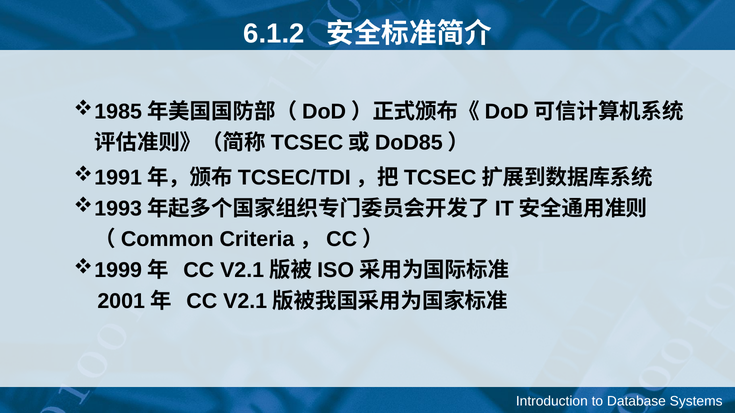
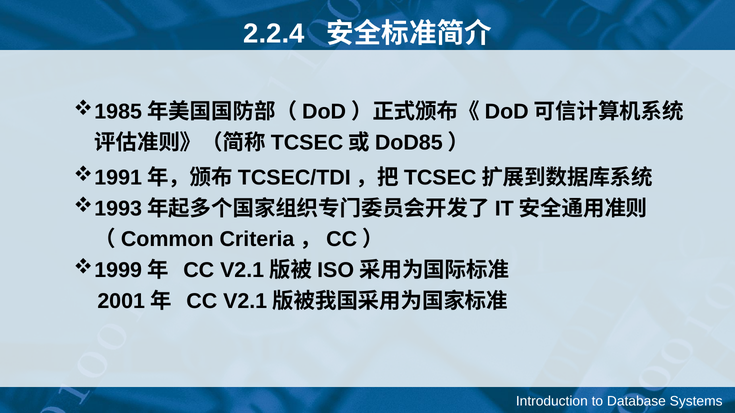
6.1.2: 6.1.2 -> 2.2.4
